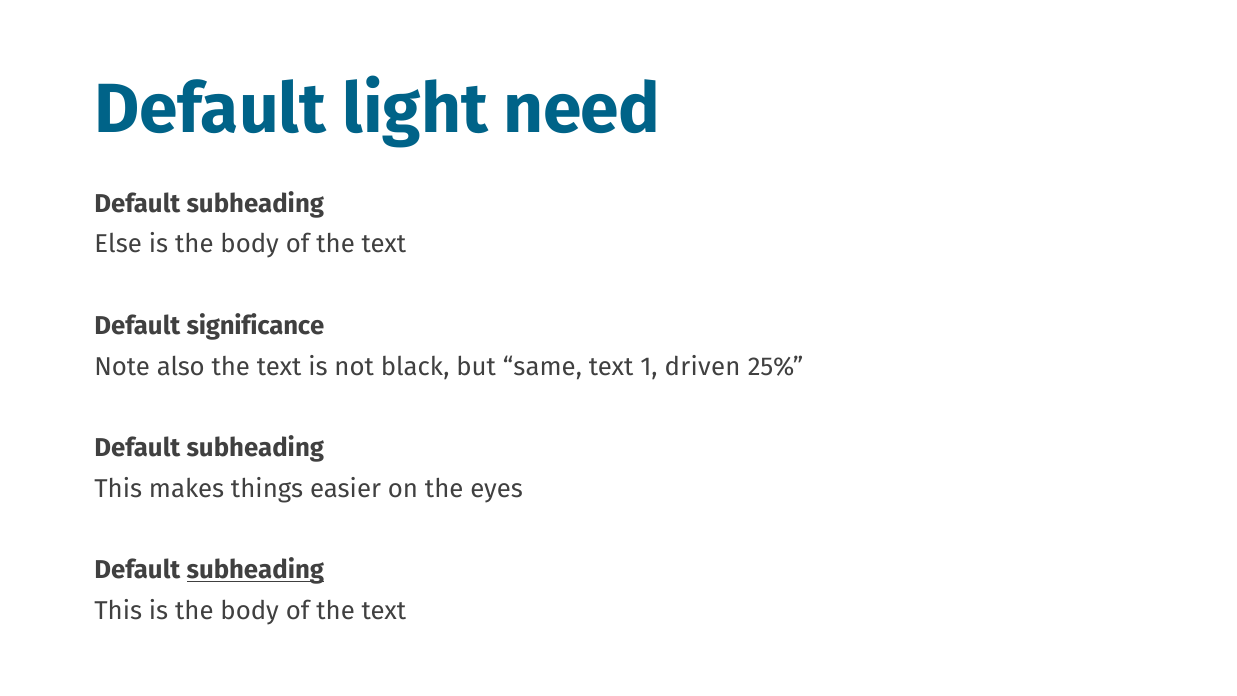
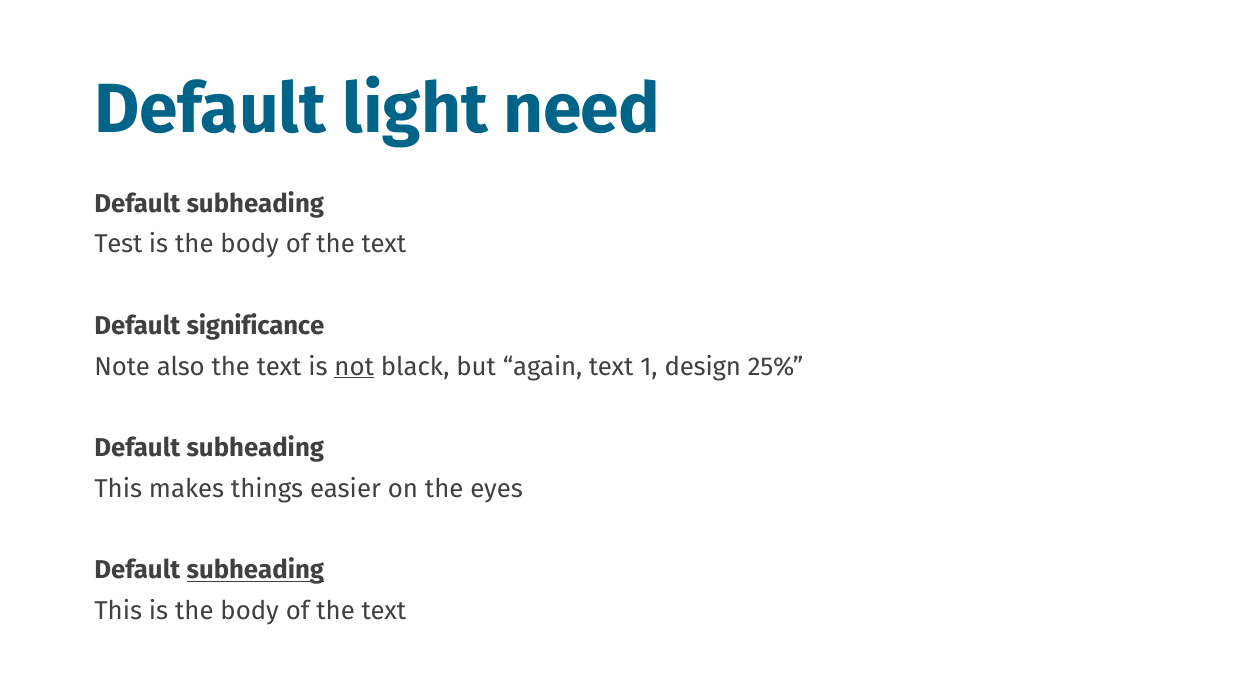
Else: Else -> Test
not underline: none -> present
same: same -> again
driven: driven -> design
